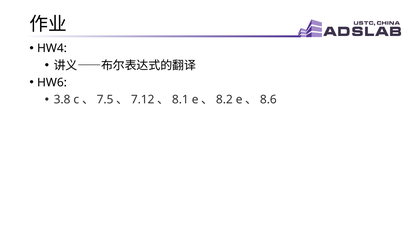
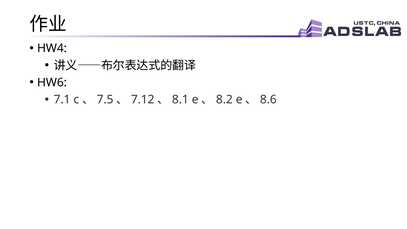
3.8: 3.8 -> 7.1
